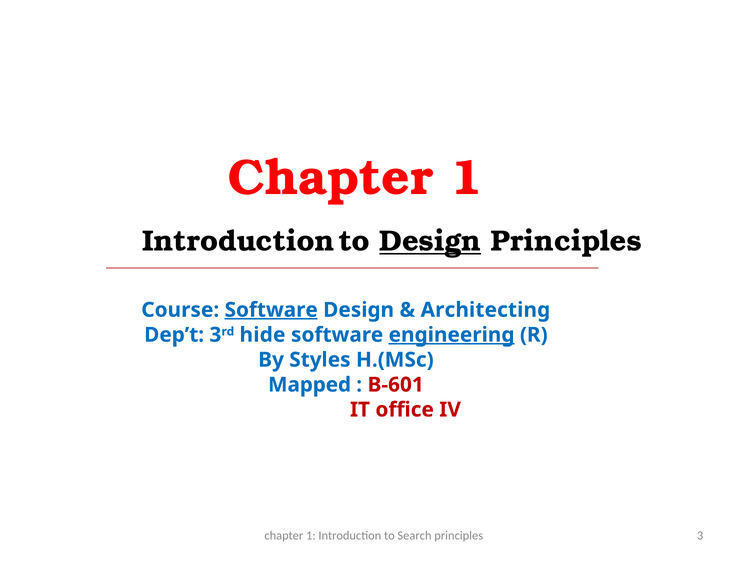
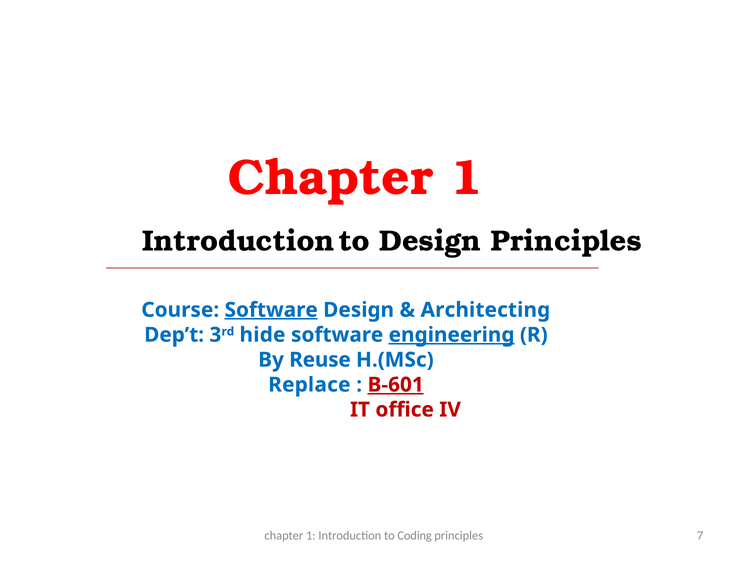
Design at (430, 241) underline: present -> none
Styles: Styles -> Reuse
Mapped: Mapped -> Replace
B-601 underline: none -> present
Search: Search -> Coding
3: 3 -> 7
